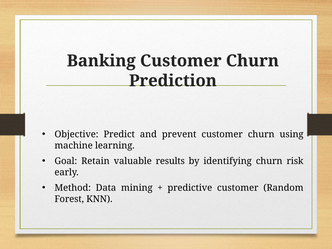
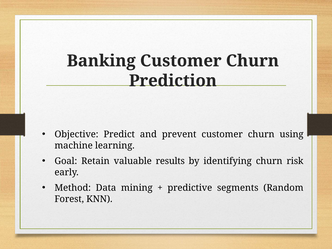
predictive customer: customer -> segments
